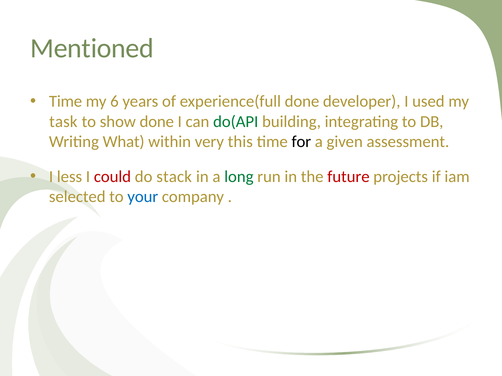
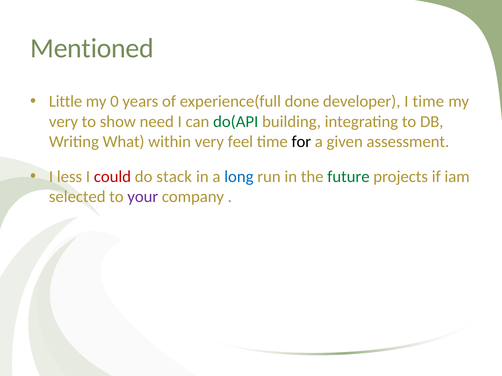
Time at (66, 102): Time -> Little
6: 6 -> 0
I used: used -> time
task at (63, 122): task -> very
show done: done -> need
this: this -> feel
long colour: green -> blue
future colour: red -> green
your colour: blue -> purple
